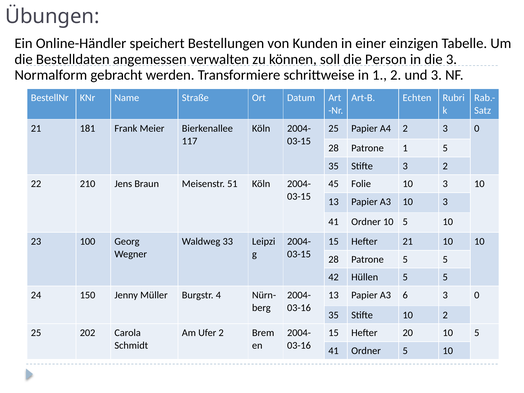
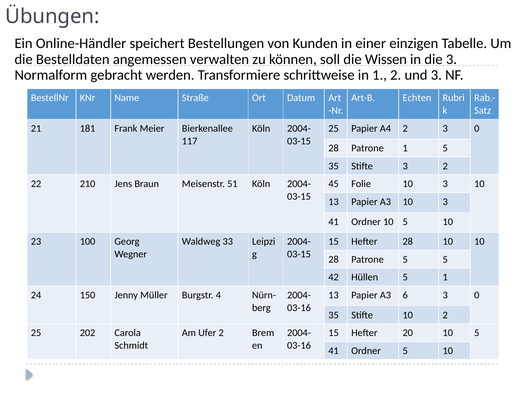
Person: Person -> Wissen
Hefter 21: 21 -> 28
Hüllen 5 5: 5 -> 1
